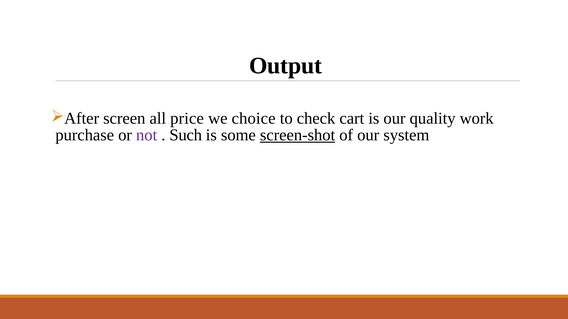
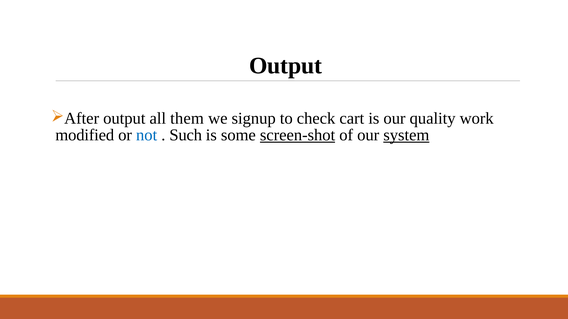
screen at (124, 119): screen -> output
price: price -> them
choice: choice -> signup
purchase: purchase -> modified
not colour: purple -> blue
system underline: none -> present
